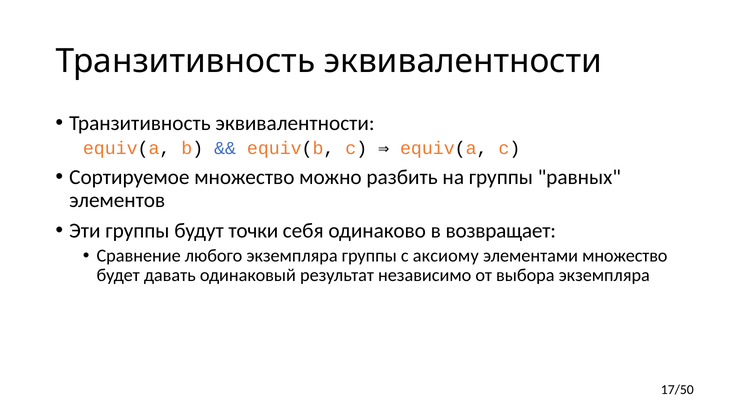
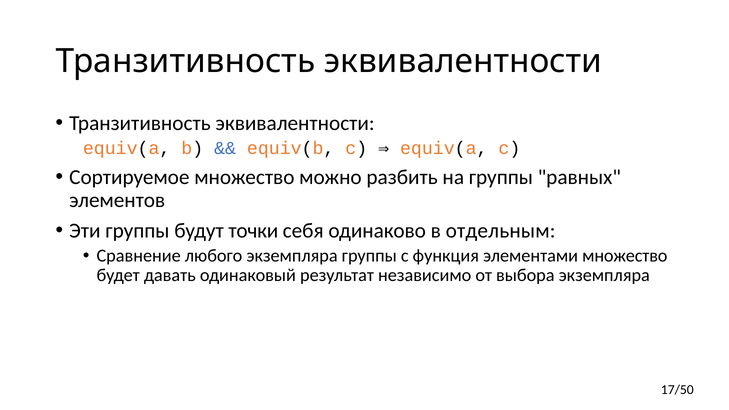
возвращает: возвращает -> отдельным
аксиому: аксиому -> функция
